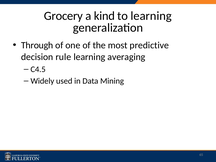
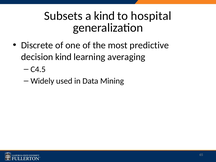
Grocery: Grocery -> Subsets
to learning: learning -> hospital
Through: Through -> Discrete
decision rule: rule -> kind
